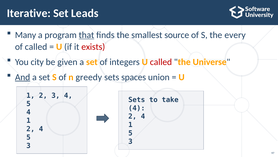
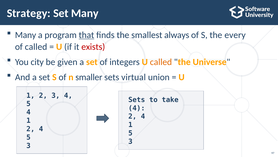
Iterative: Iterative -> Strategy
Set Leads: Leads -> Many
source: source -> always
called at (161, 62) colour: red -> orange
And underline: present -> none
greedy: greedy -> smaller
spaces: spaces -> virtual
